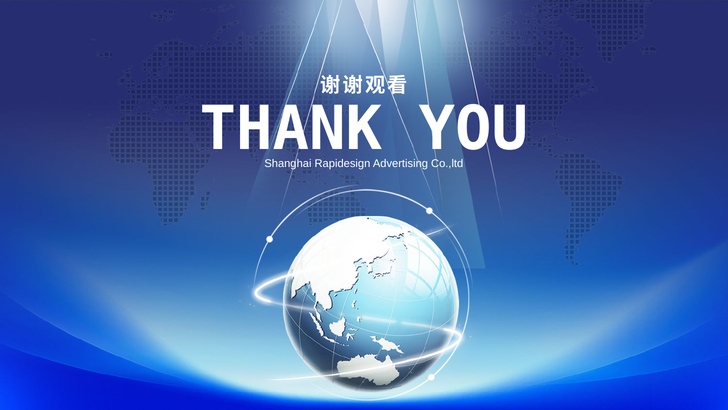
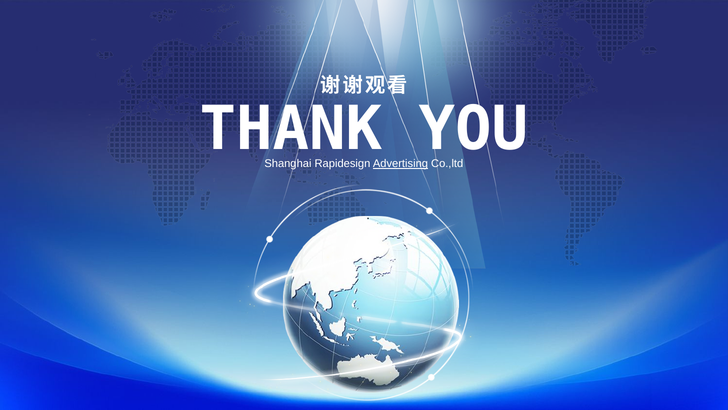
Advertising underline: none -> present
